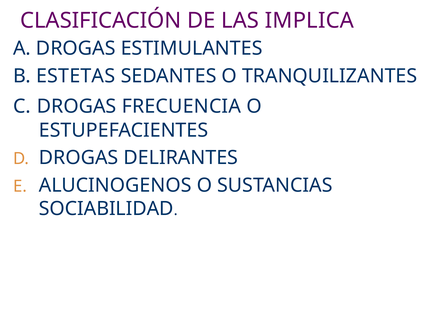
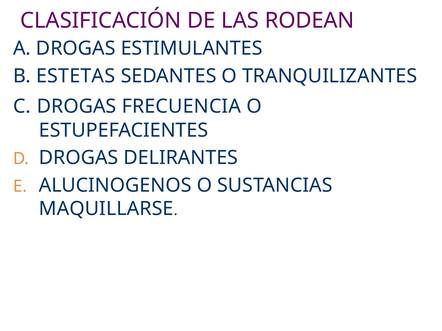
IMPLICA: IMPLICA -> RODEAN
SOCIABILIDAD: SOCIABILIDAD -> MAQUILLARSE
